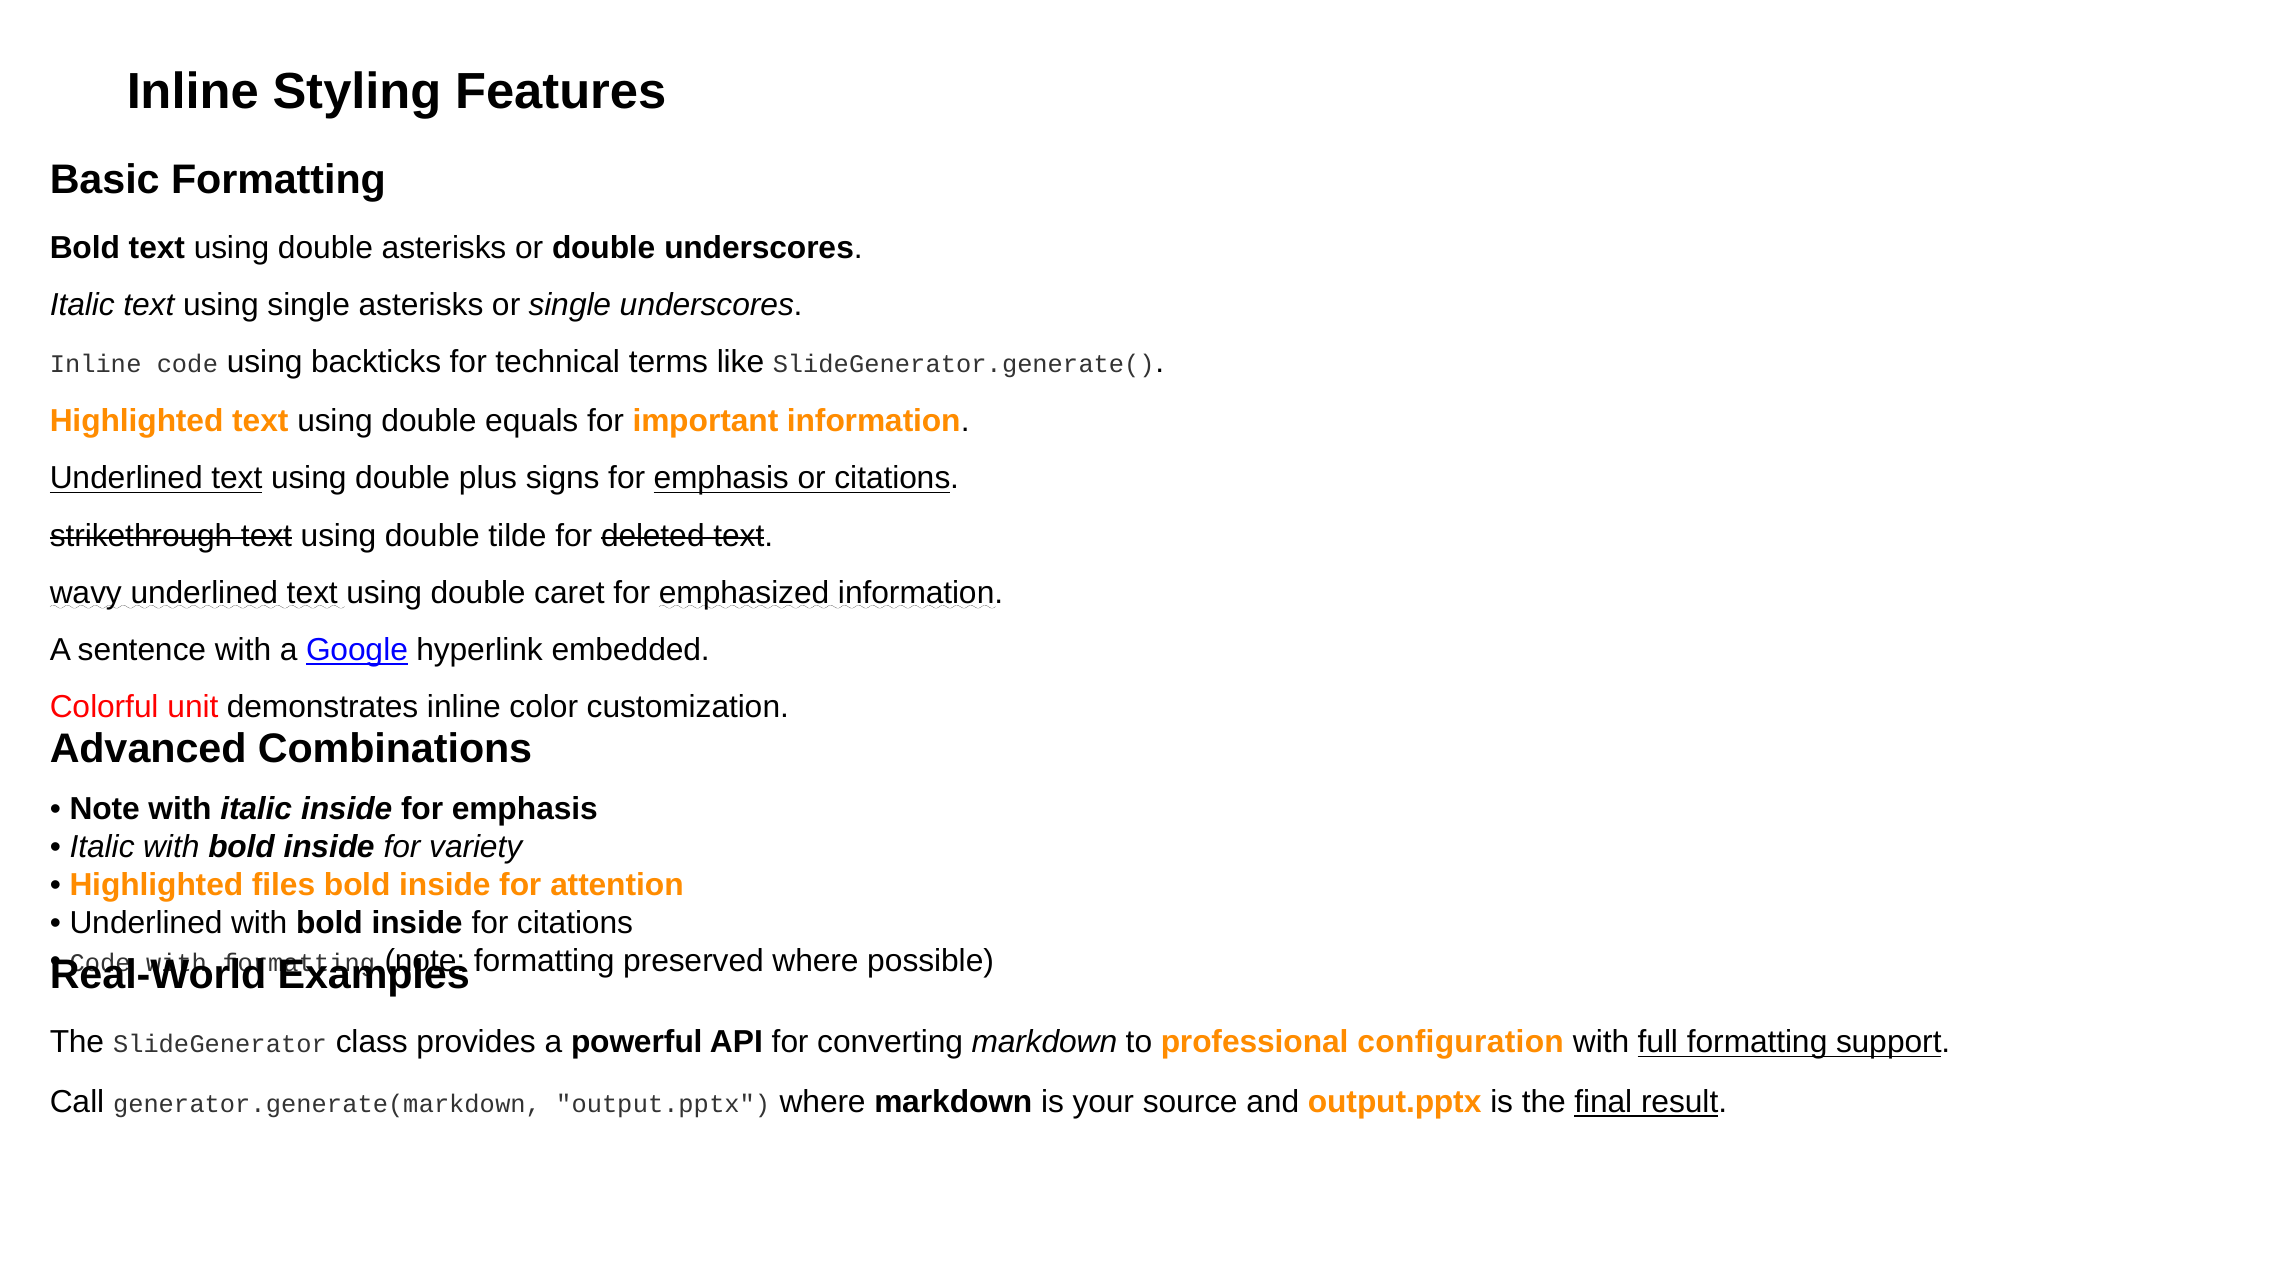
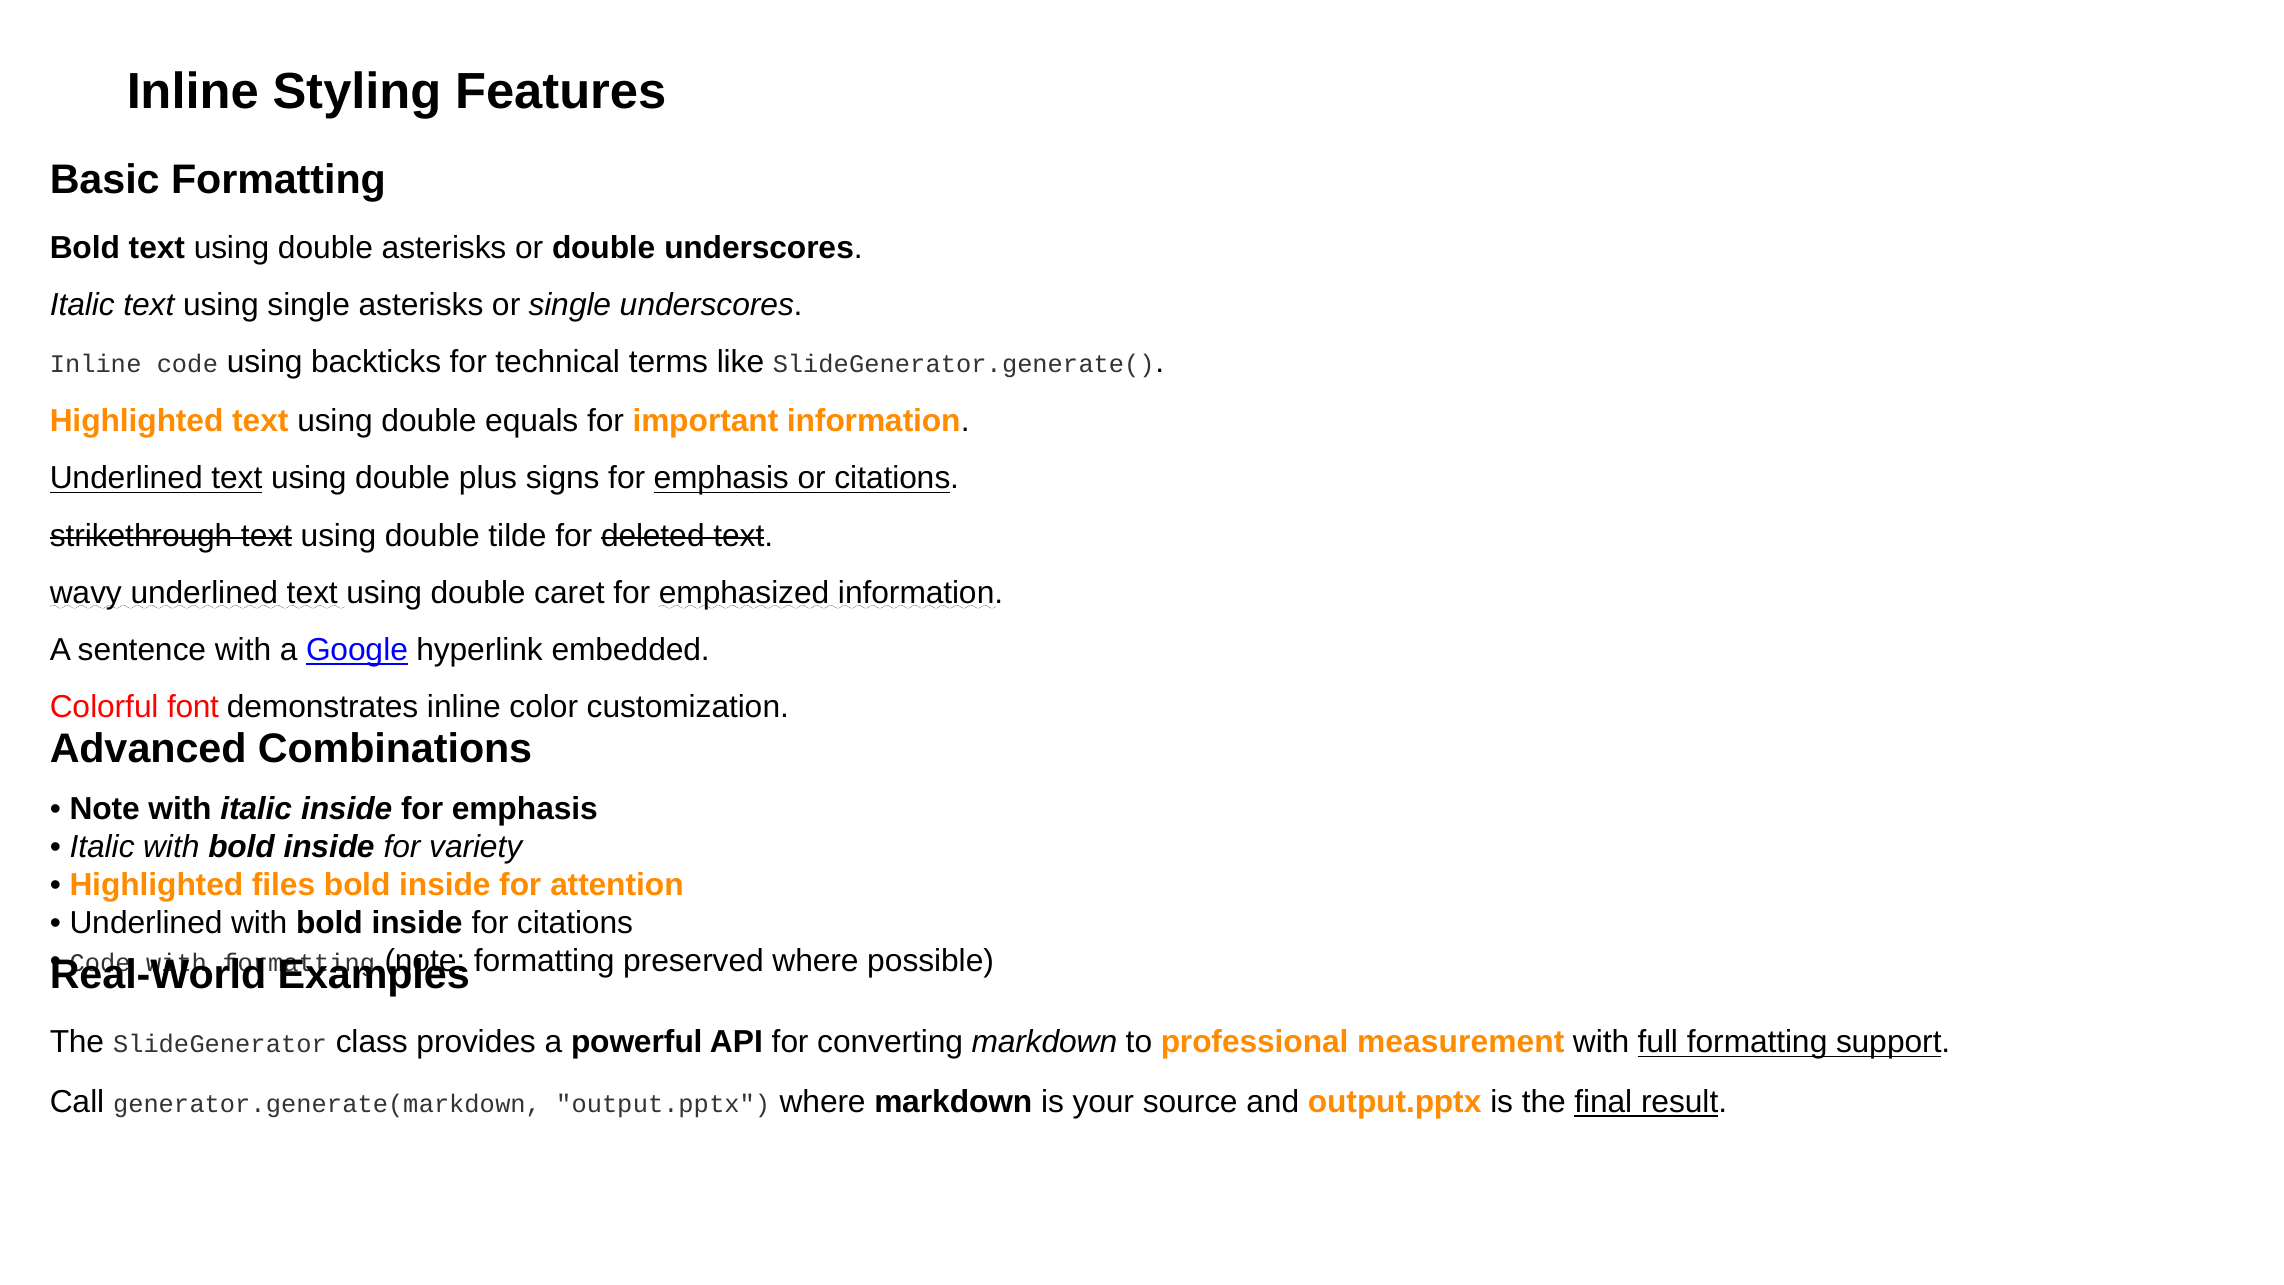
unit: unit -> font
configuration: configuration -> measurement
